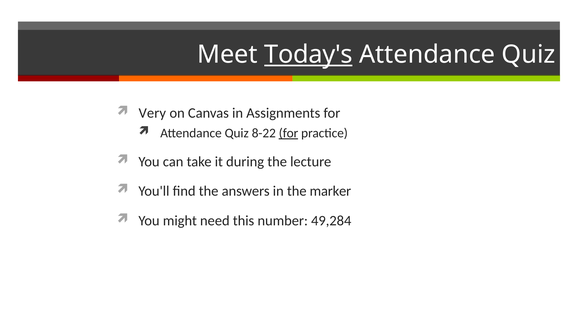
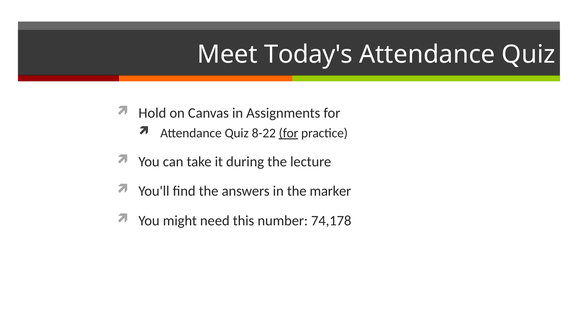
Today's underline: present -> none
Very: Very -> Hold
49,284: 49,284 -> 74,178
